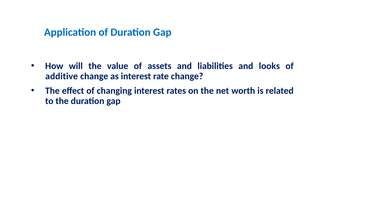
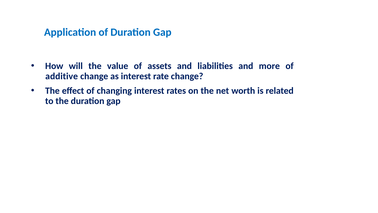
looks: looks -> more
